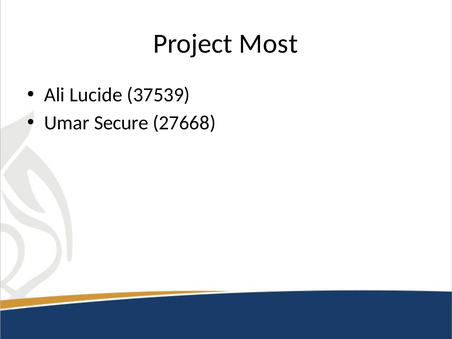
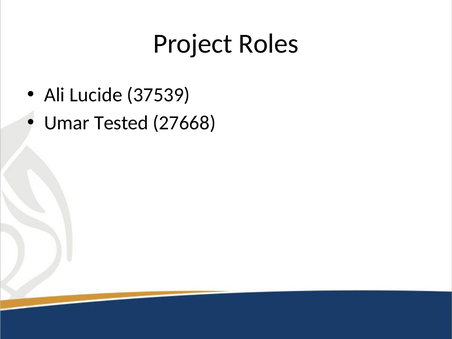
Most: Most -> Roles
Secure: Secure -> Tested
